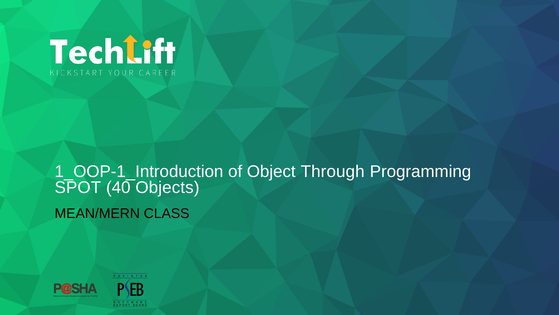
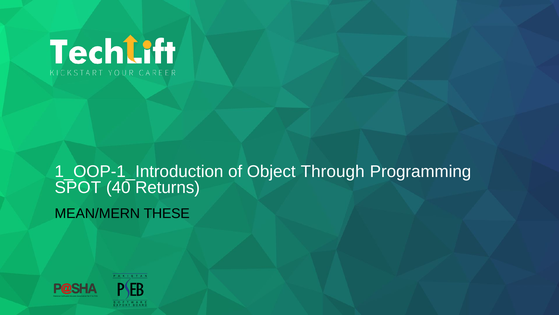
Objects: Objects -> Returns
CLASS: CLASS -> THESE
